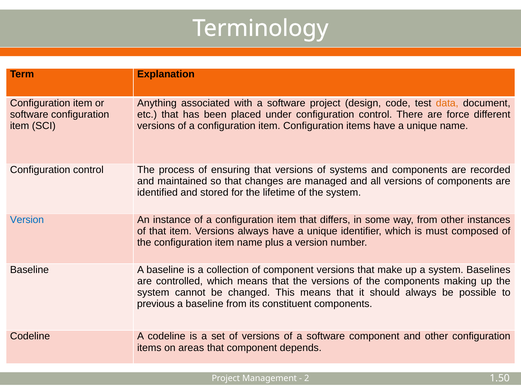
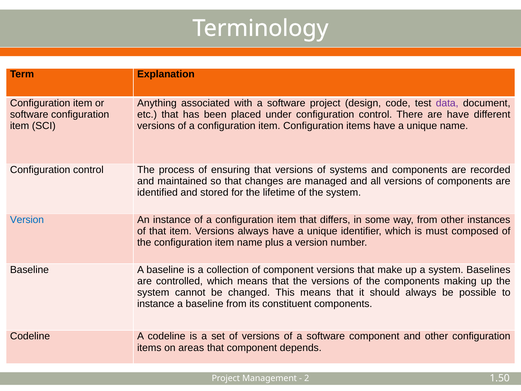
data colour: orange -> purple
are force: force -> have
previous at (156, 304): previous -> instance
